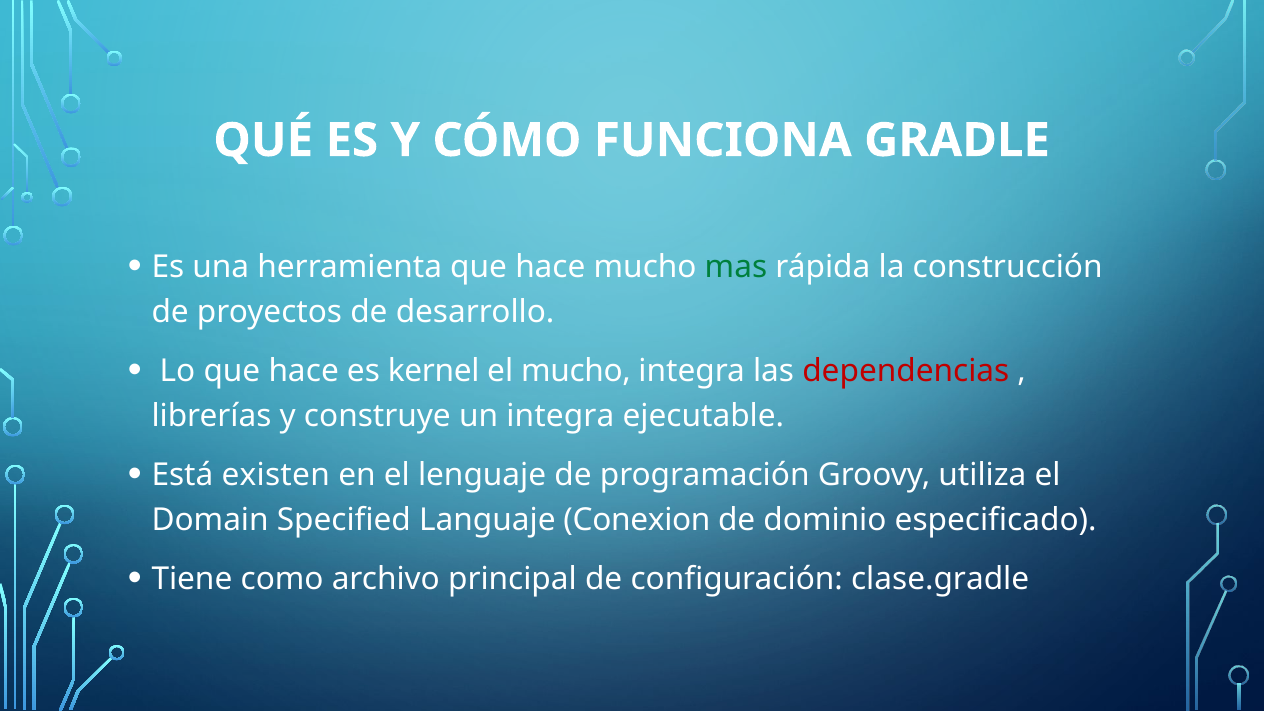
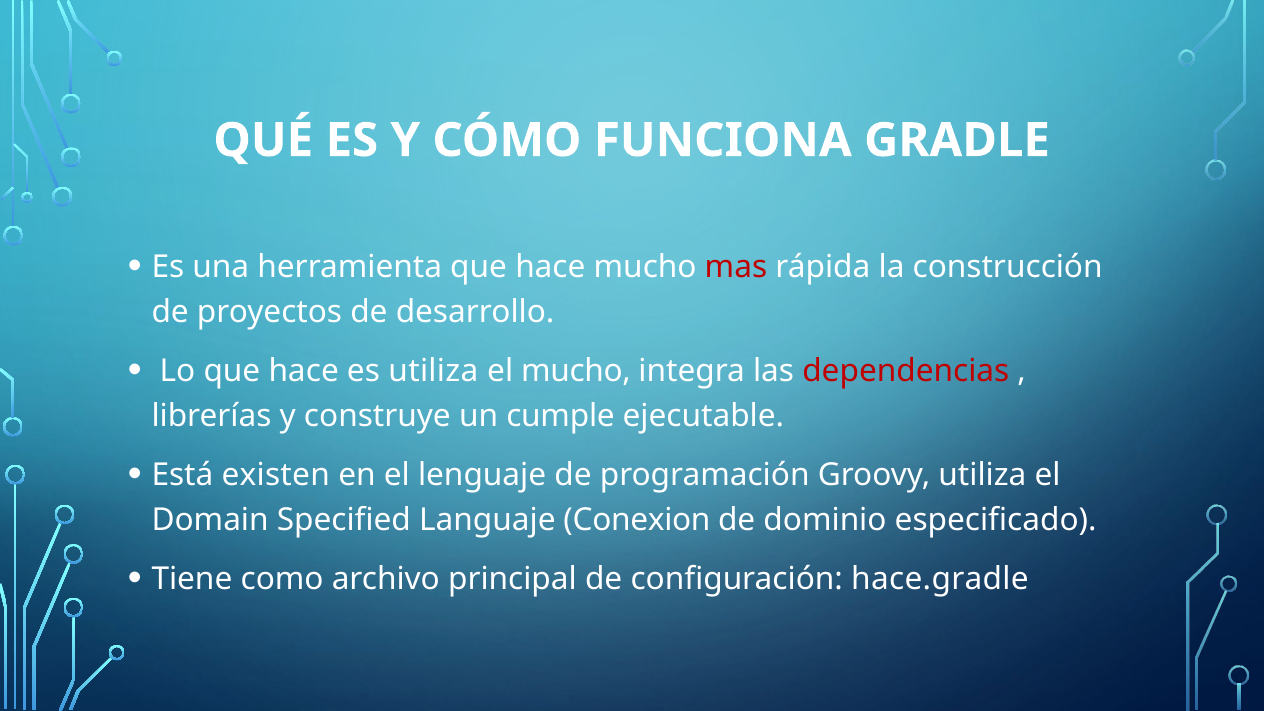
mas colour: green -> red
es kernel: kernel -> utiliza
un integra: integra -> cumple
clase.gradle: clase.gradle -> hace.gradle
